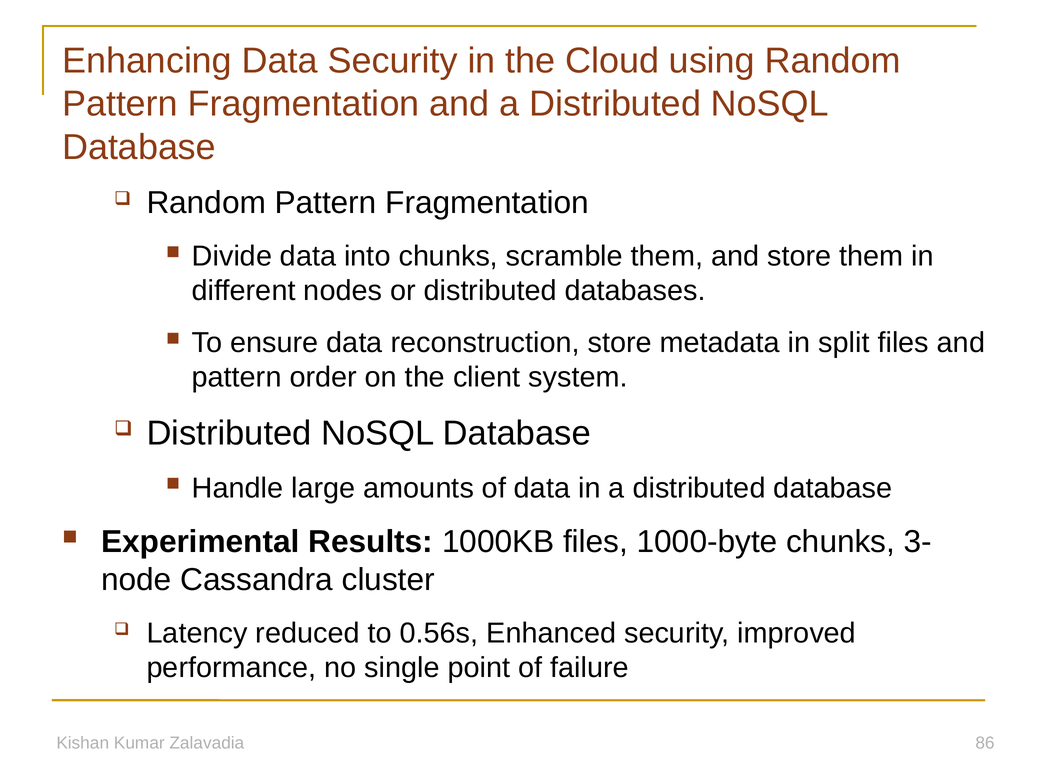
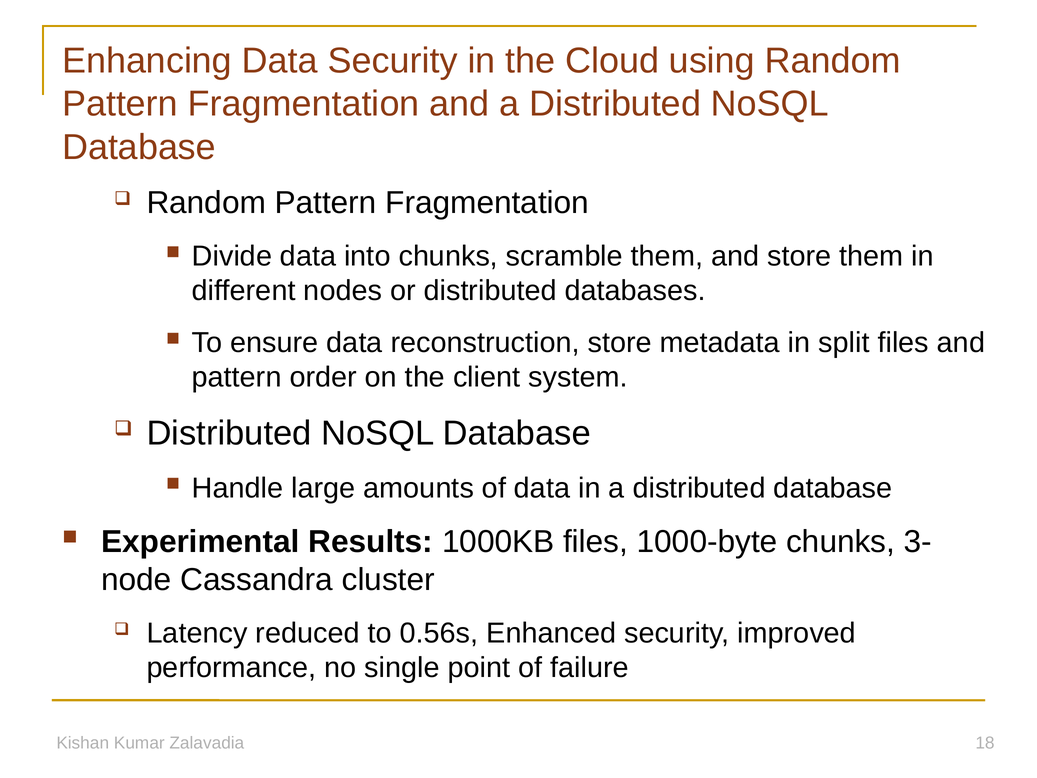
86: 86 -> 18
